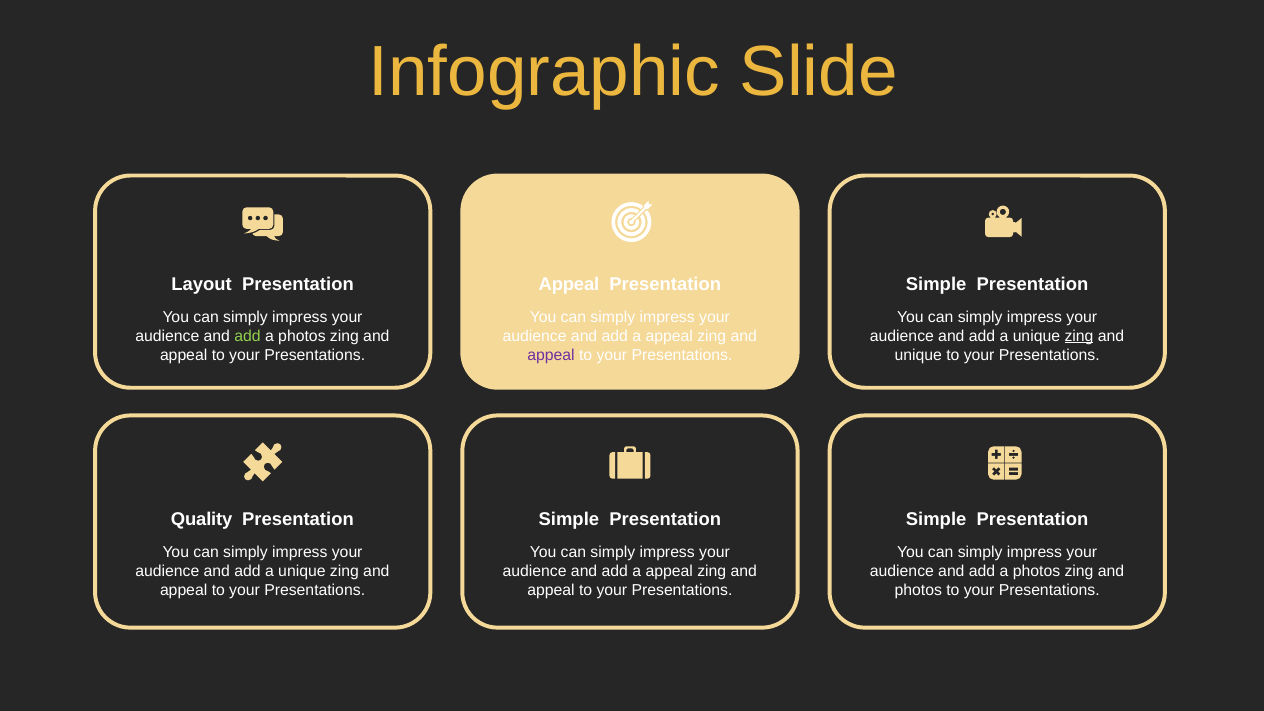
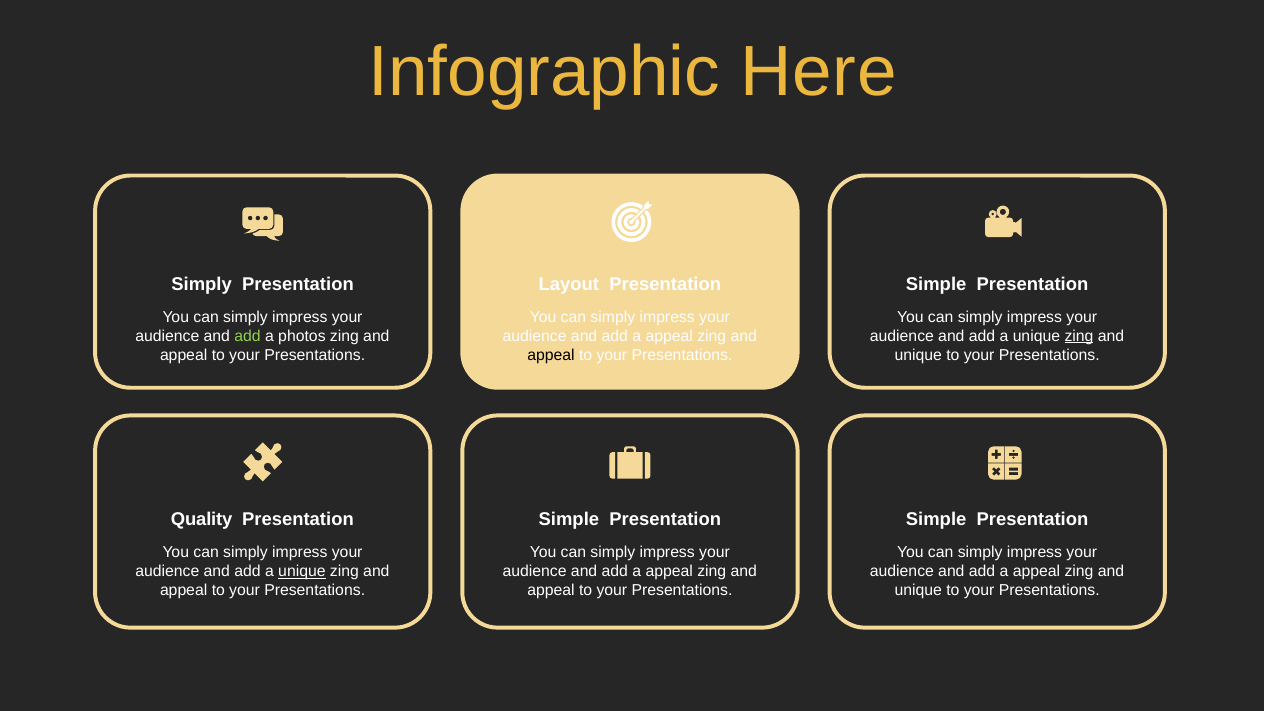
Slide: Slide -> Here
Layout at (202, 284): Layout -> Simply
Appeal at (569, 284): Appeal -> Layout
appeal at (551, 355) colour: purple -> black
unique at (302, 571) underline: none -> present
photos at (1036, 571): photos -> appeal
photos at (918, 590): photos -> unique
